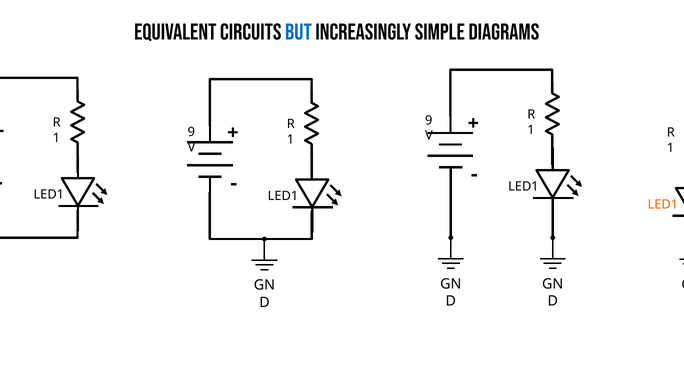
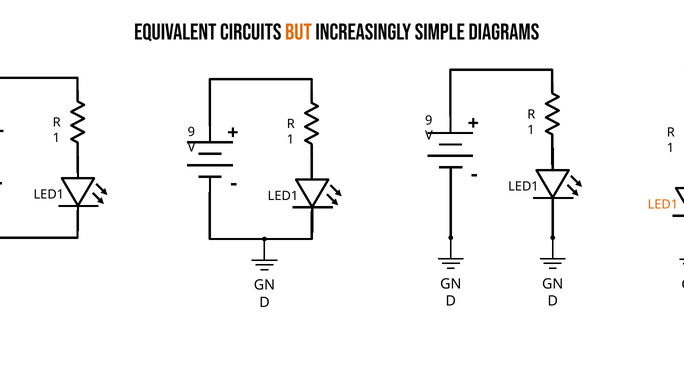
but colour: blue -> orange
